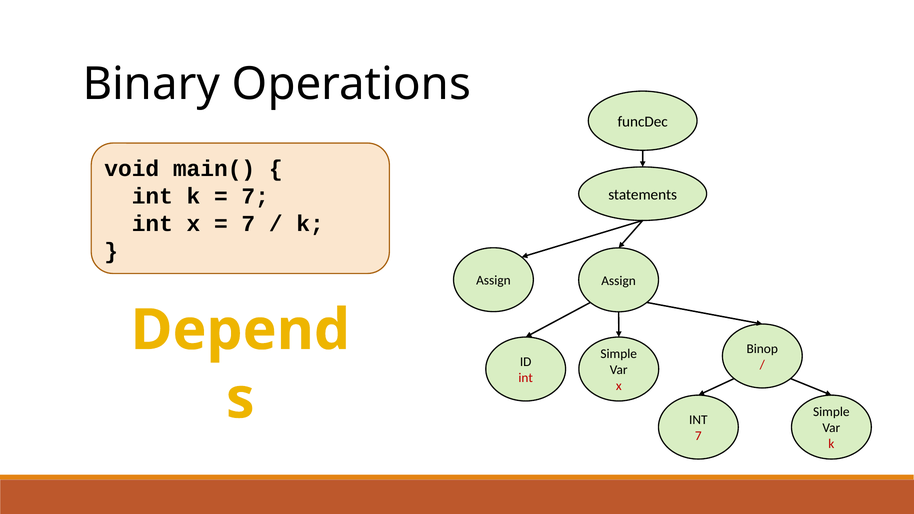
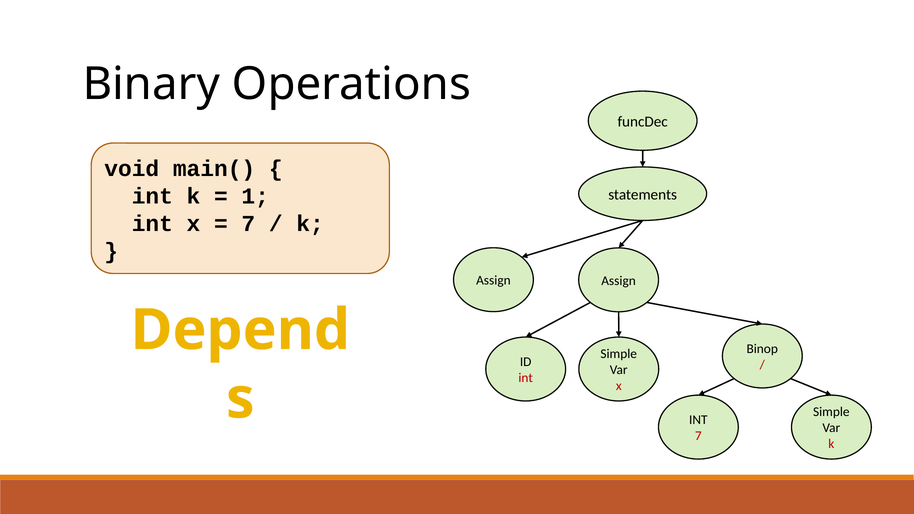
7 at (255, 196): 7 -> 1
